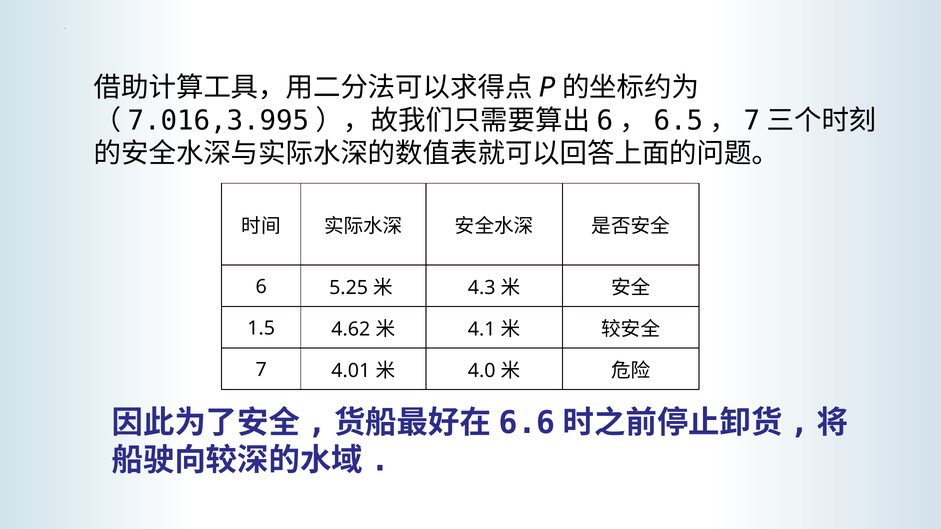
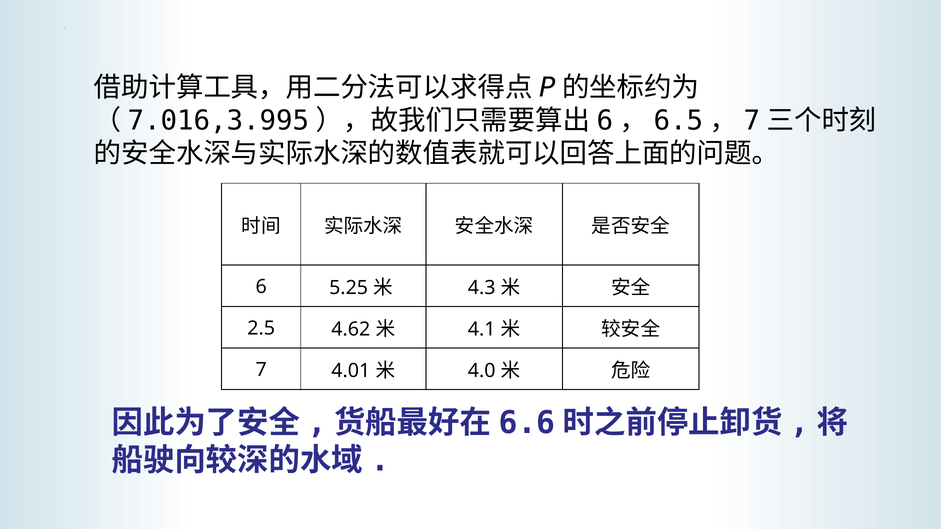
1.5: 1.5 -> 2.5
